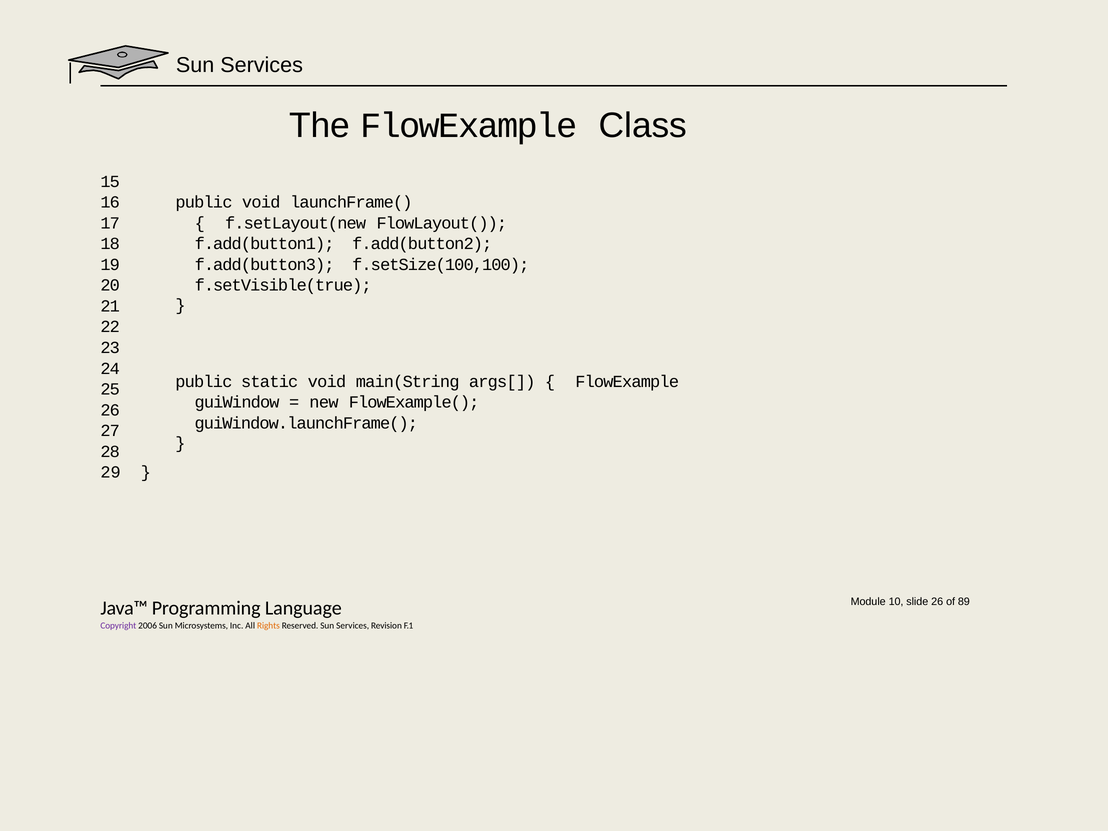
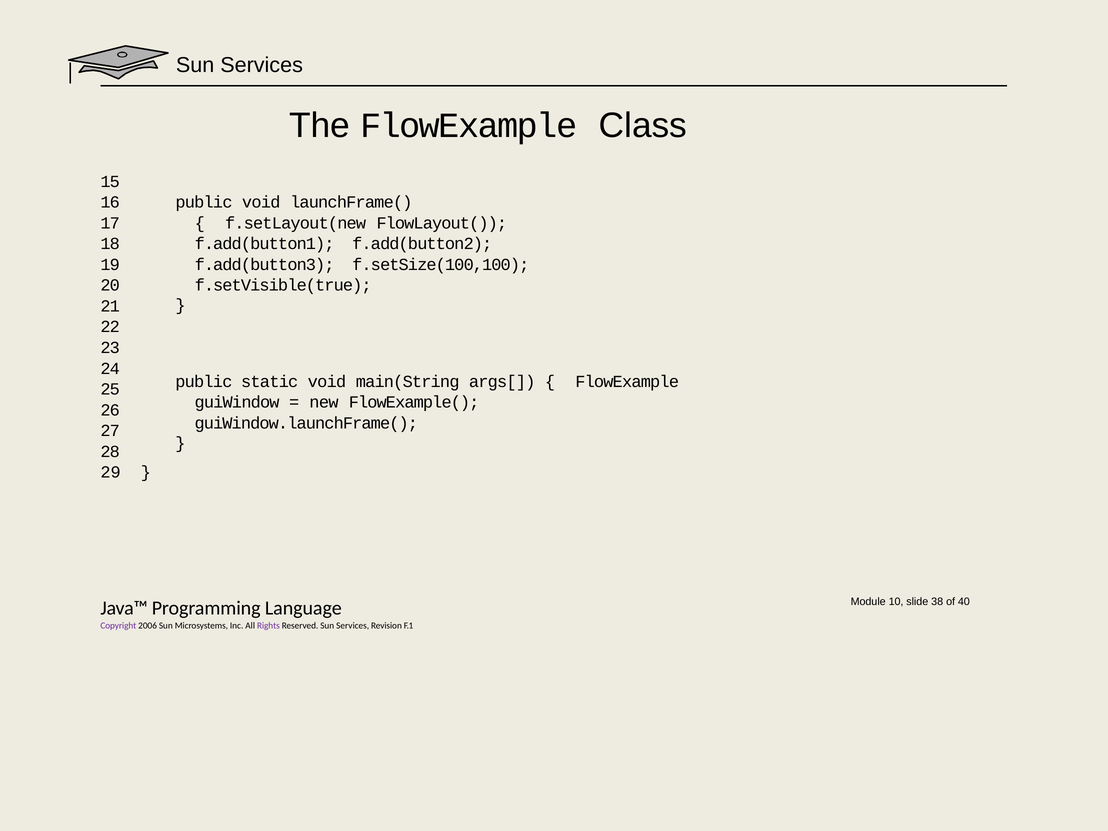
slide 26: 26 -> 38
89: 89 -> 40
Rights colour: orange -> purple
